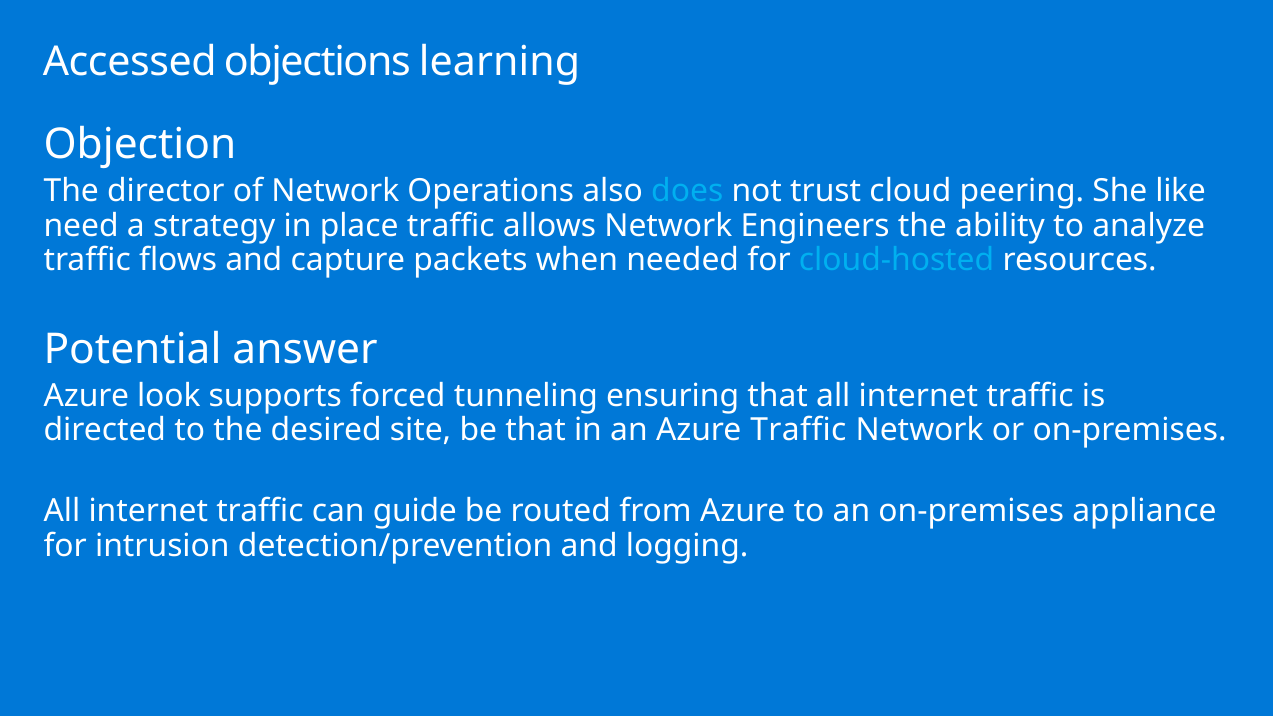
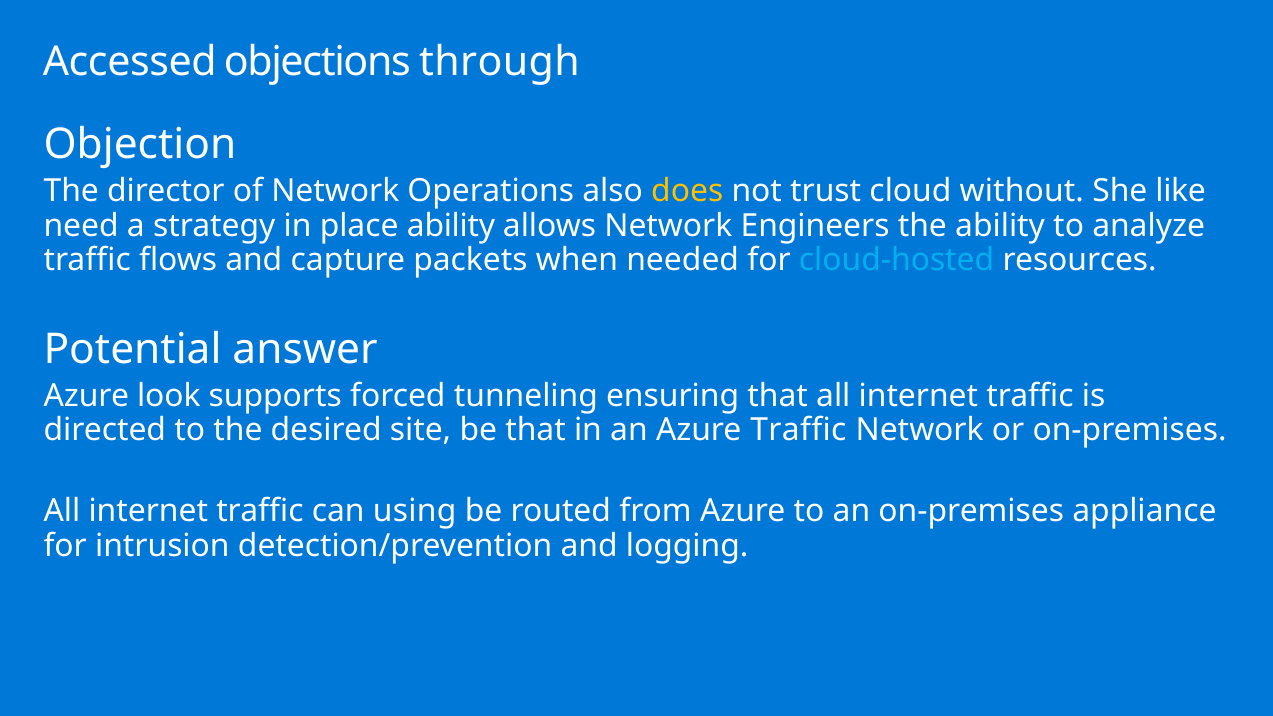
learning: learning -> through
does colour: light blue -> yellow
peering: peering -> without
place traffic: traffic -> ability
guide: guide -> using
